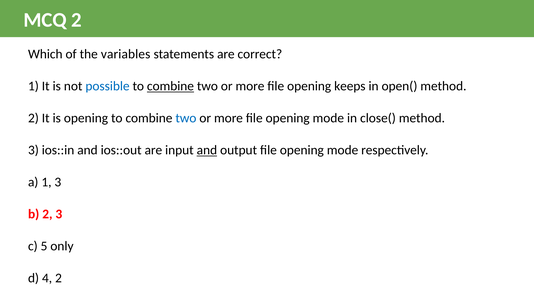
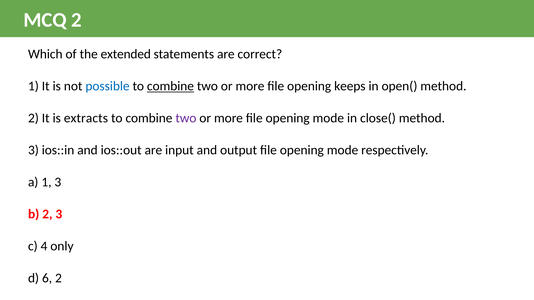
variables: variables -> extended
is opening: opening -> extracts
two at (186, 118) colour: blue -> purple
and at (207, 150) underline: present -> none
5: 5 -> 4
4: 4 -> 6
